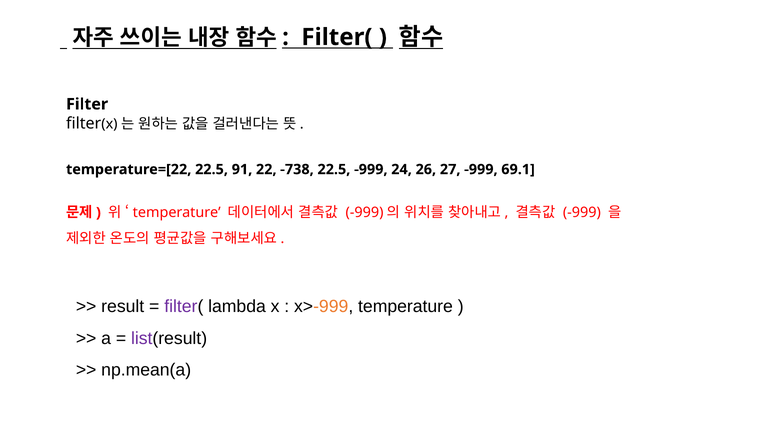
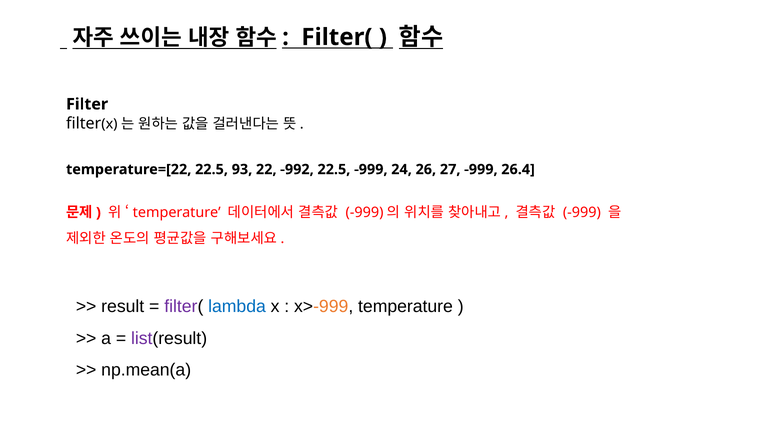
91: 91 -> 93
-738: -738 -> -992
69.1: 69.1 -> 26.4
lambda colour: black -> blue
